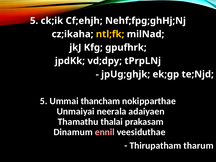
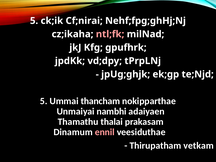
Cf;ehjh: Cf;ehjh -> Cf;nirai
ntl;fk colour: yellow -> pink
neerala: neerala -> nambhi
tharum: tharum -> vetkam
